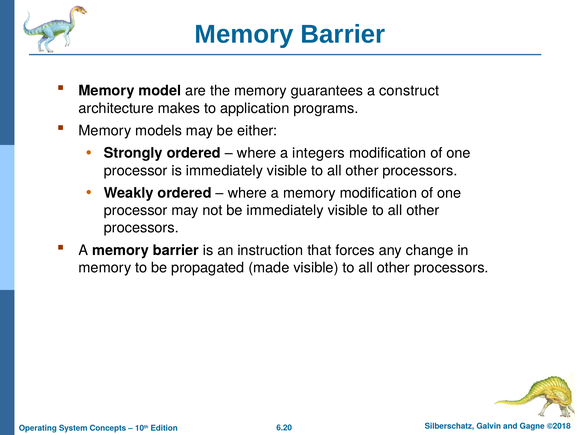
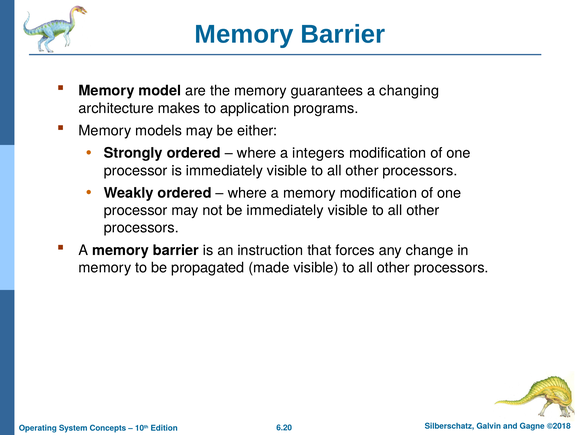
construct: construct -> changing
